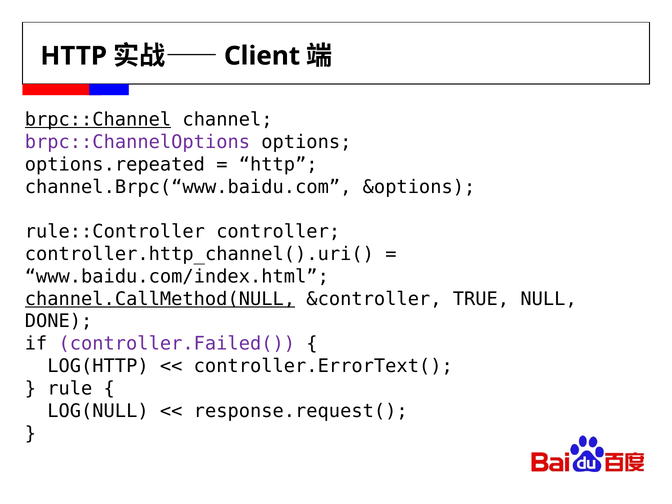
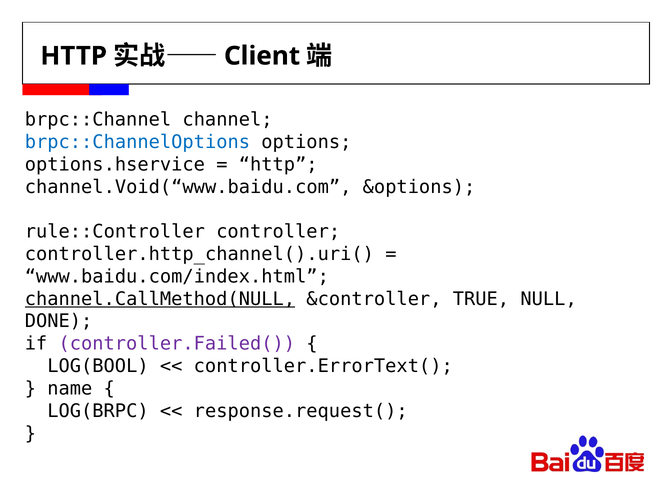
brpc::Channel underline: present -> none
brpc::ChannelOptions colour: purple -> blue
options.repeated: options.repeated -> options.hservice
channel.Brpc(“www.baidu.com: channel.Brpc(“www.baidu.com -> channel.Void(“www.baidu.com
LOG(HTTP: LOG(HTTP -> LOG(BOOL
rule: rule -> name
LOG(NULL: LOG(NULL -> LOG(BRPC
